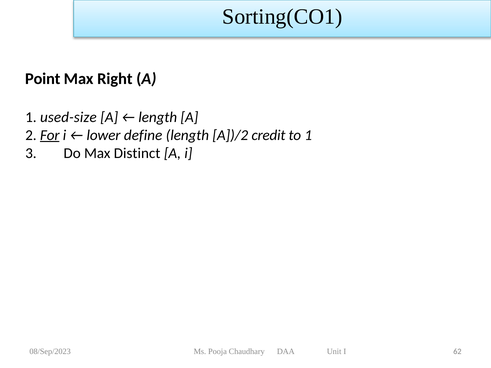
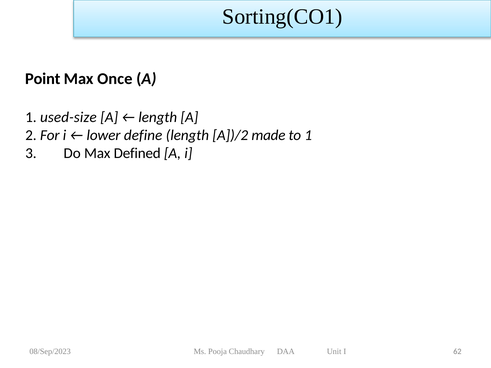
Right: Right -> Once
For underline: present -> none
credit: credit -> made
Distinct: Distinct -> Defined
